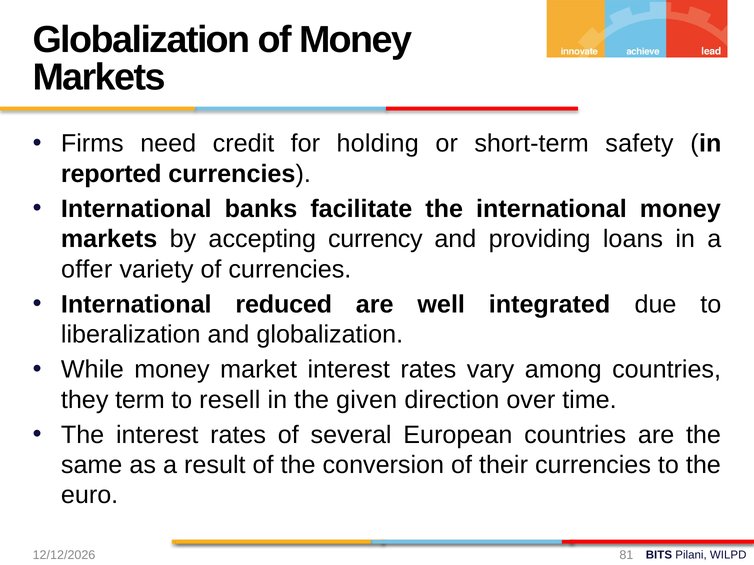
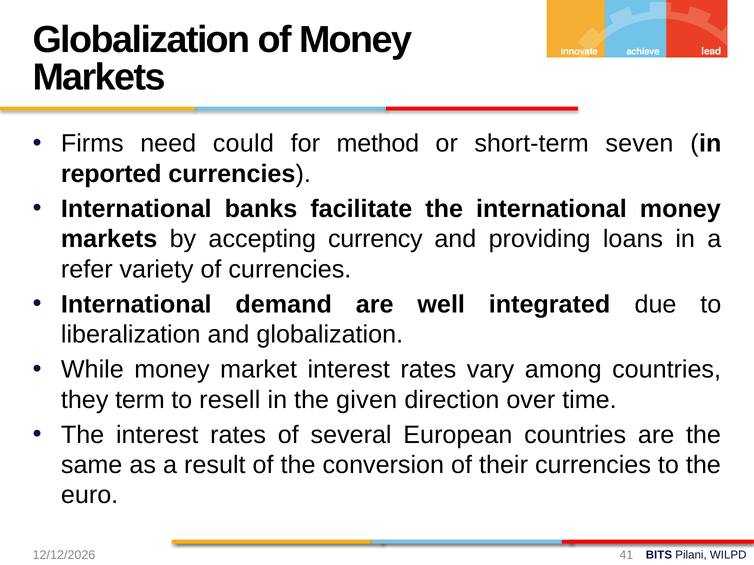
credit: credit -> could
holding: holding -> method
safety: safety -> seven
offer: offer -> refer
reduced: reduced -> demand
81: 81 -> 41
